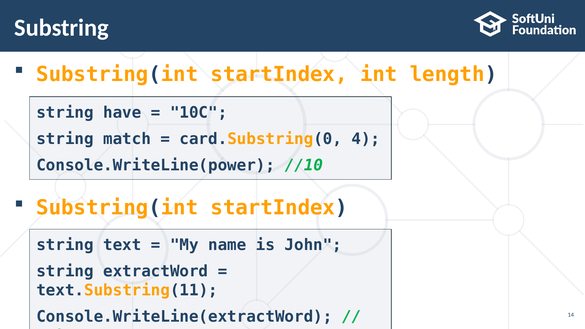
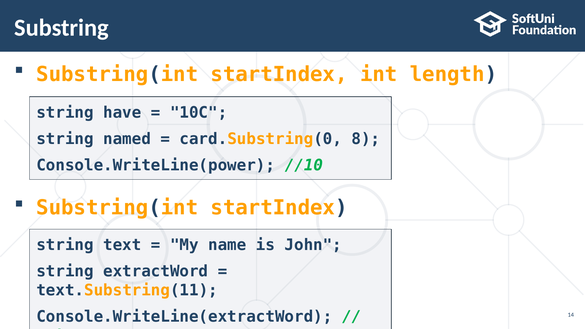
match: match -> named
4: 4 -> 8
